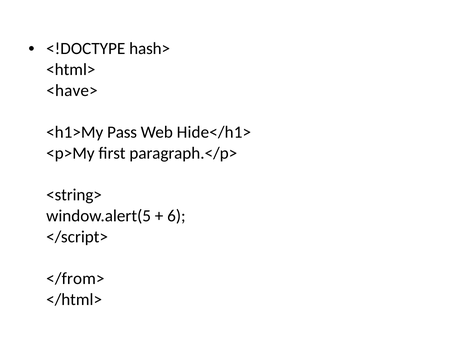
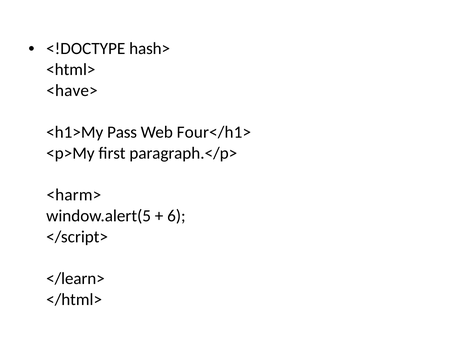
Hide</h1>: Hide</h1> -> Four</h1>
<string>: <string> -> <harm>
</from>: </from> -> </learn>
